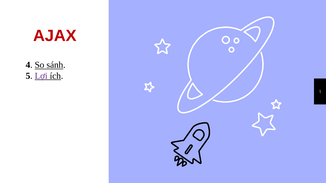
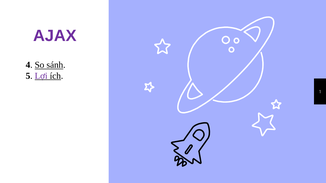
AJAX colour: red -> purple
